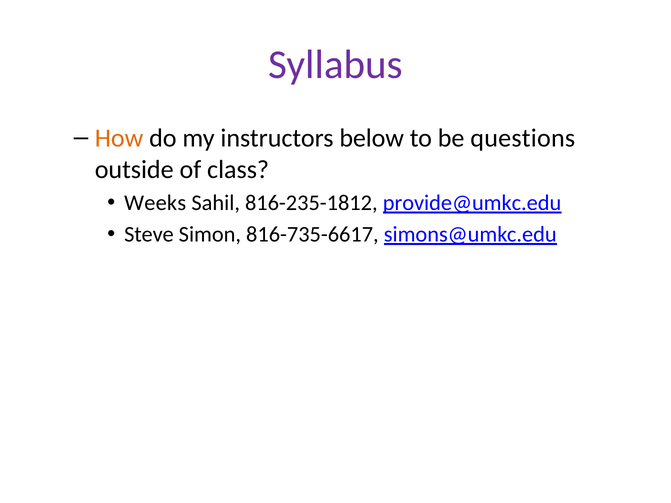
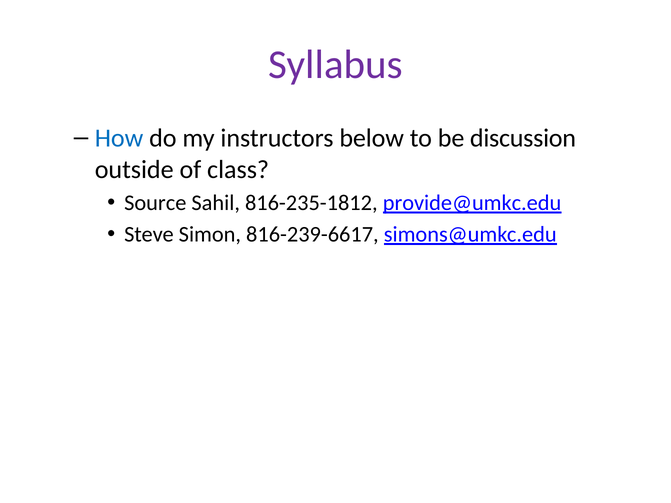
How colour: orange -> blue
questions: questions -> discussion
Weeks: Weeks -> Source
816-735-6617: 816-735-6617 -> 816-239-6617
